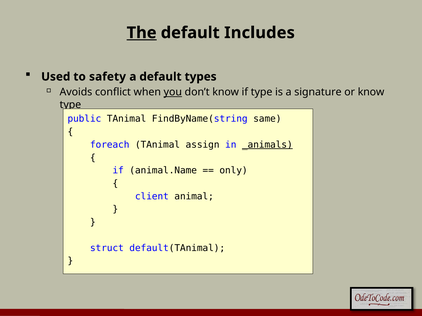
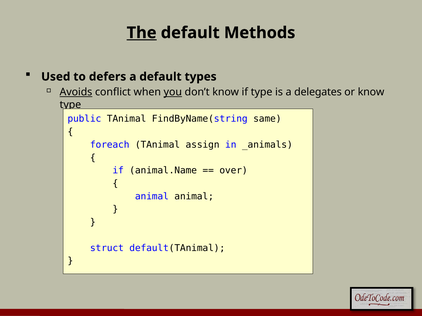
Includes: Includes -> Methods
safety: safety -> defers
Avoids underline: none -> present
signature: signature -> delegates
_animals underline: present -> none
only: only -> over
client at (152, 197): client -> animal
